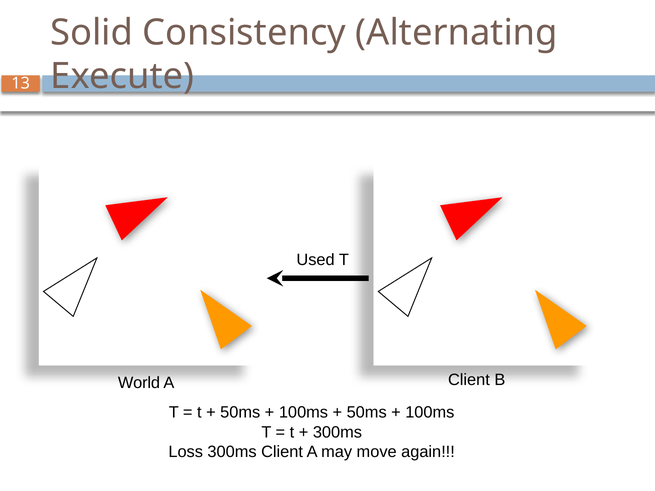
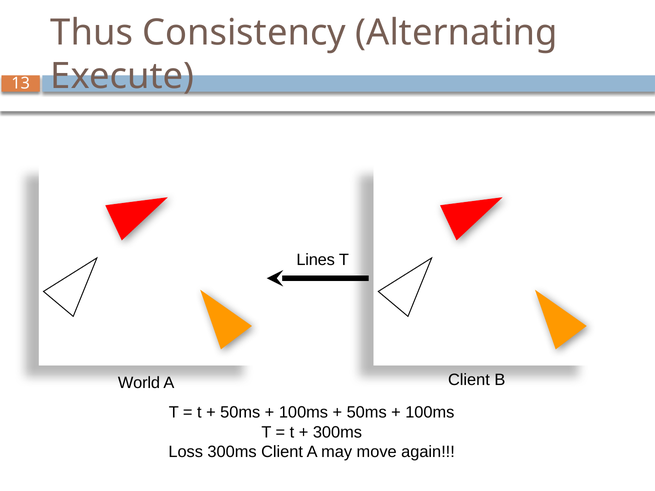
Solid: Solid -> Thus
Used: Used -> Lines
